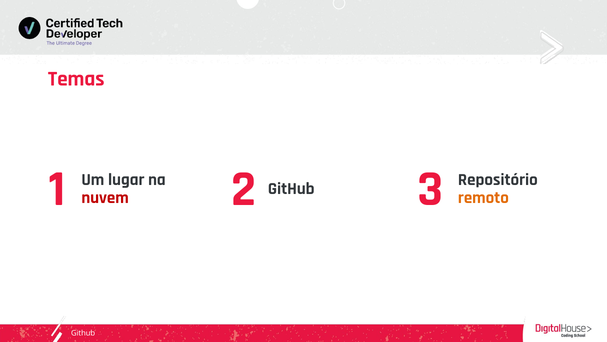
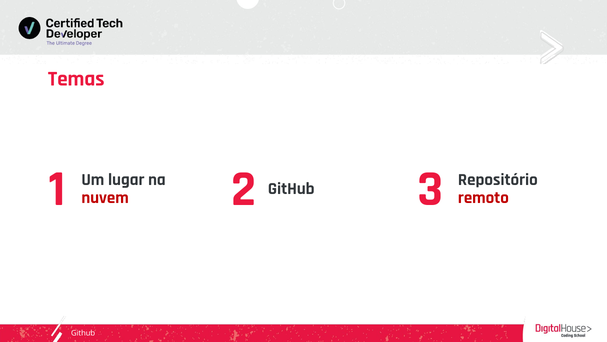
remoto colour: orange -> red
